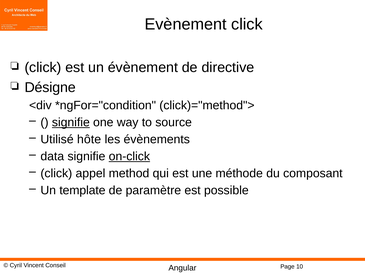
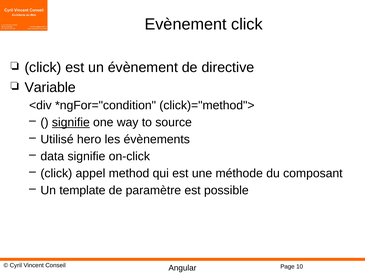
Désigne: Désigne -> Variable
hôte: hôte -> hero
on-click underline: present -> none
